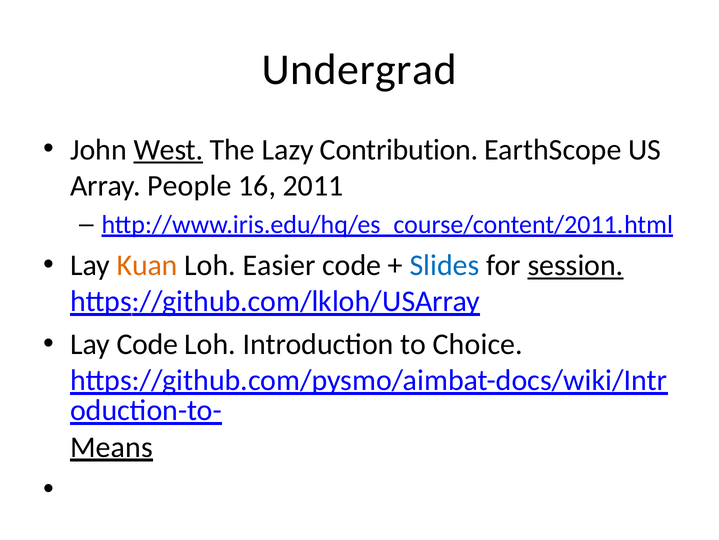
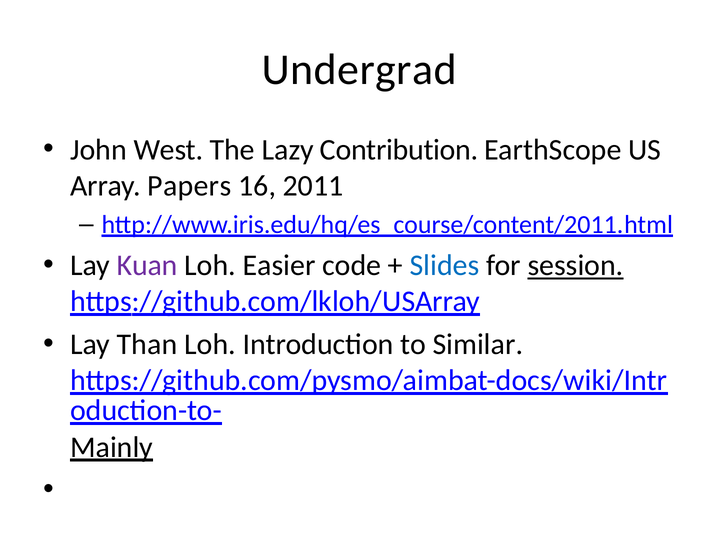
West underline: present -> none
People: People -> Papers
Kuan colour: orange -> purple
Lay Code: Code -> Than
Choice: Choice -> Similar
Means: Means -> Mainly
